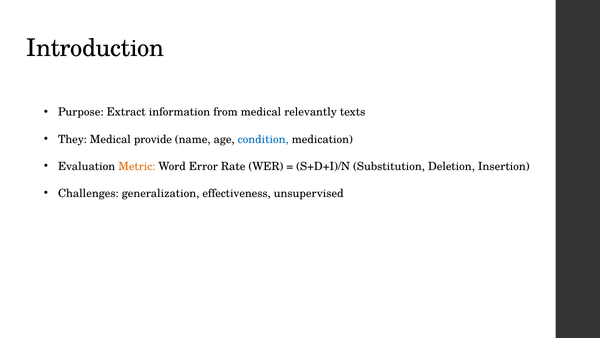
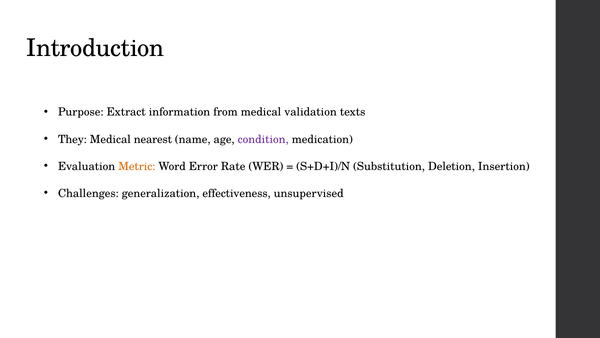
relevantly: relevantly -> validation
provide: provide -> nearest
condition colour: blue -> purple
